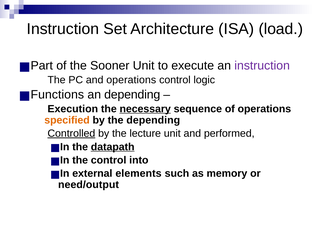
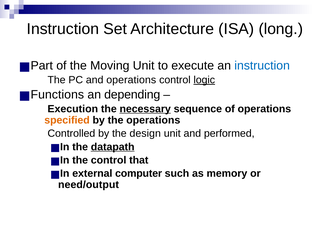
load: load -> long
Sooner: Sooner -> Moving
instruction at (262, 66) colour: purple -> blue
logic underline: none -> present
the depending: depending -> operations
Controlled underline: present -> none
lecture: lecture -> design
into: into -> that
elements: elements -> computer
